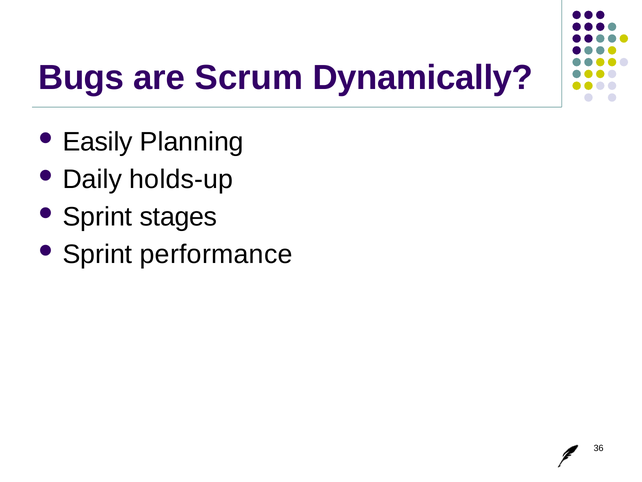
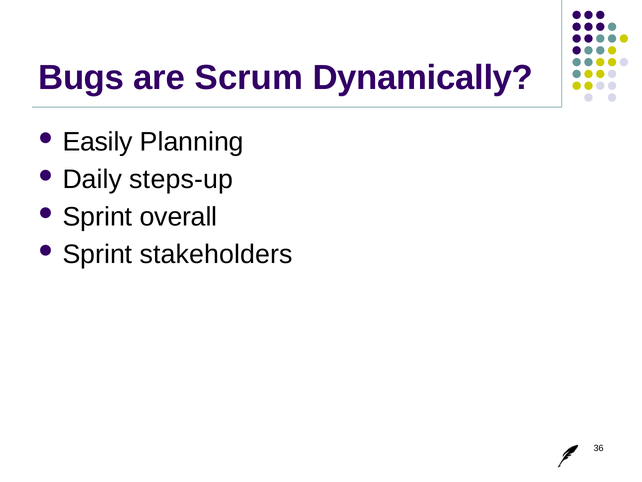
holds-up: holds-up -> steps-up
stages: stages -> overall
performance: performance -> stakeholders
